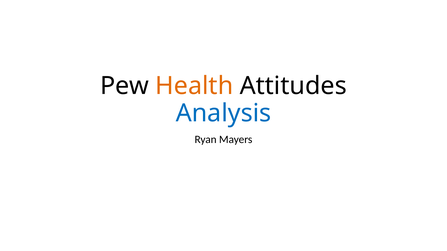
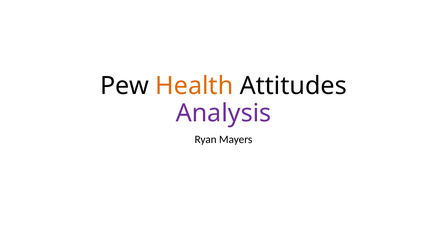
Analysis colour: blue -> purple
